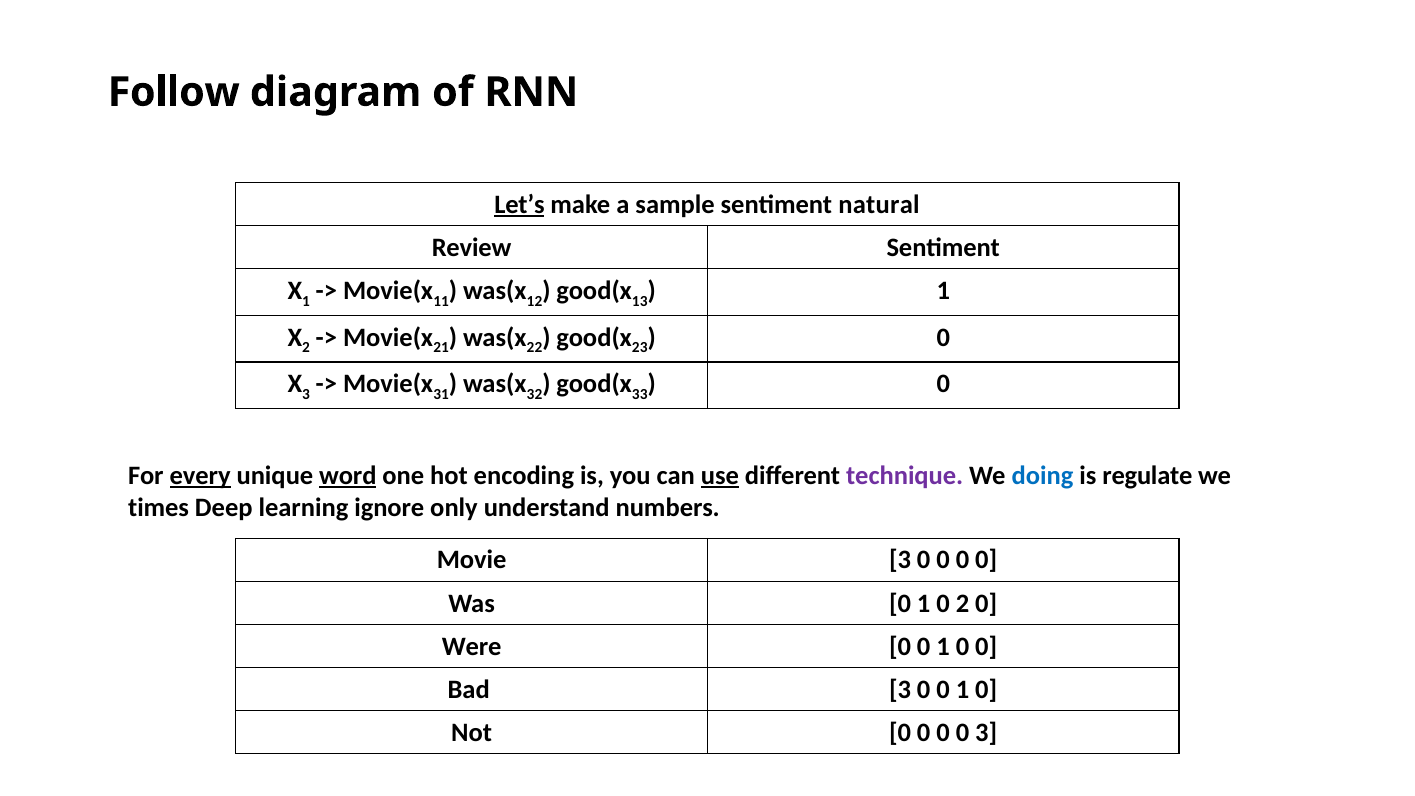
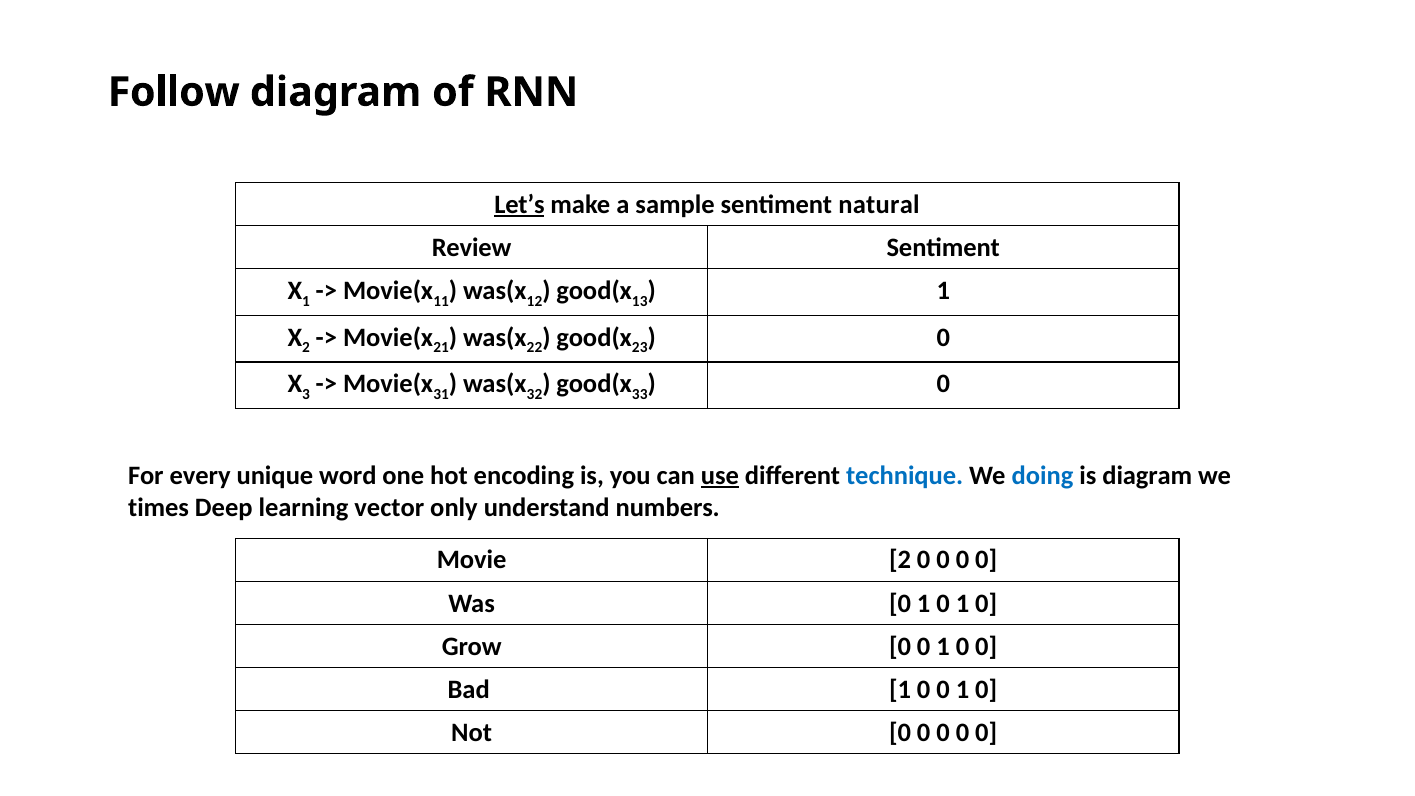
every underline: present -> none
word underline: present -> none
technique colour: purple -> blue
is regulate: regulate -> diagram
ignore: ignore -> vector
Movie 3: 3 -> 2
1 0 2: 2 -> 1
Were: Were -> Grow
Bad 3: 3 -> 1
3 at (986, 732): 3 -> 0
